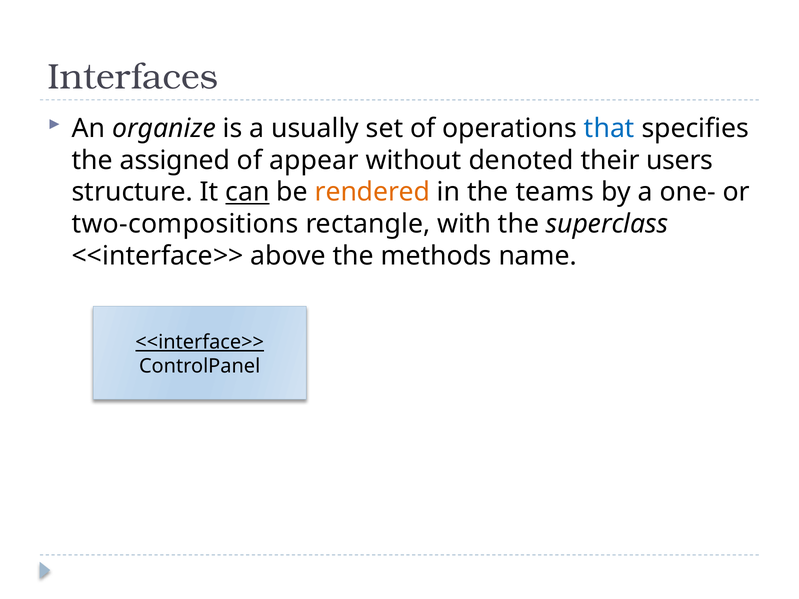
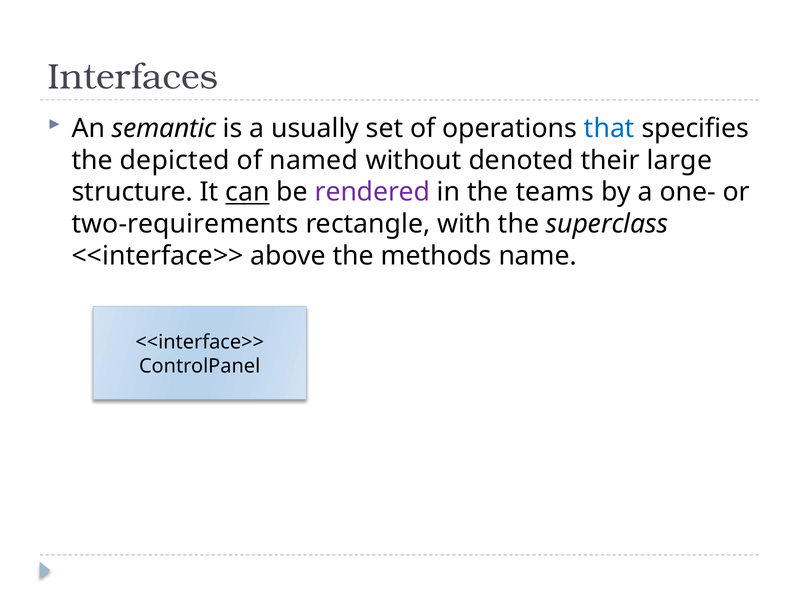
organize: organize -> semantic
assigned: assigned -> depicted
appear: appear -> named
users: users -> large
rendered colour: orange -> purple
two-compositions: two-compositions -> two-requirements
<<interface>> at (200, 342) underline: present -> none
